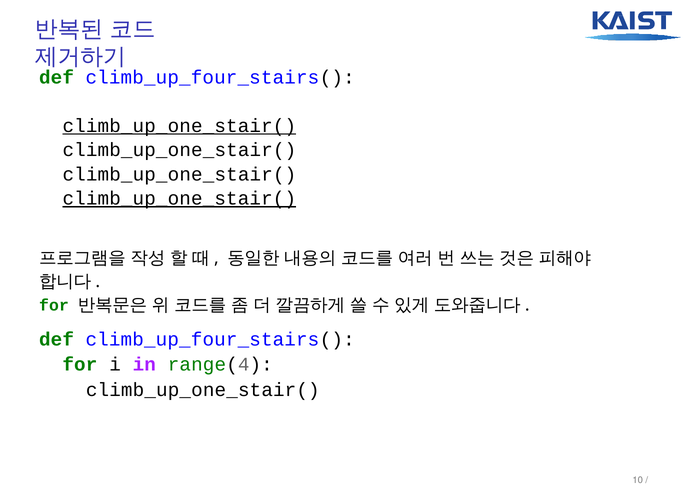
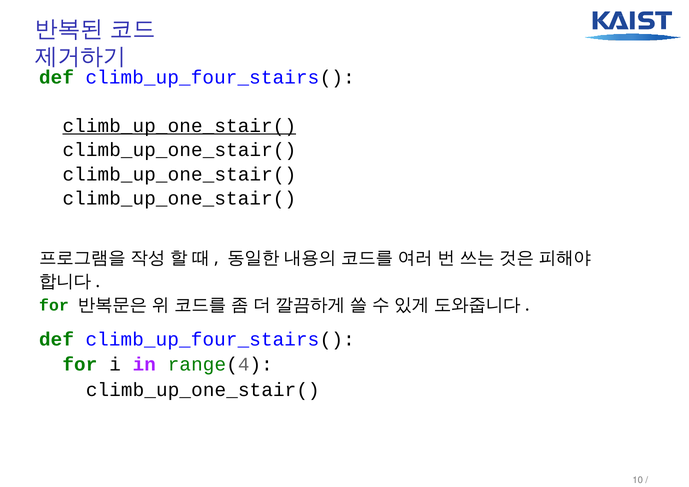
climb_up_one_stair( at (179, 199) underline: present -> none
